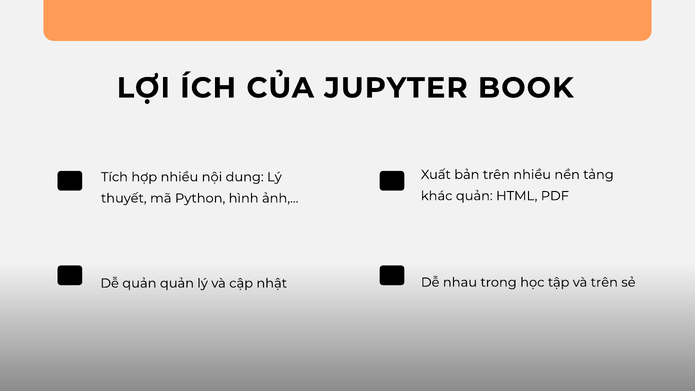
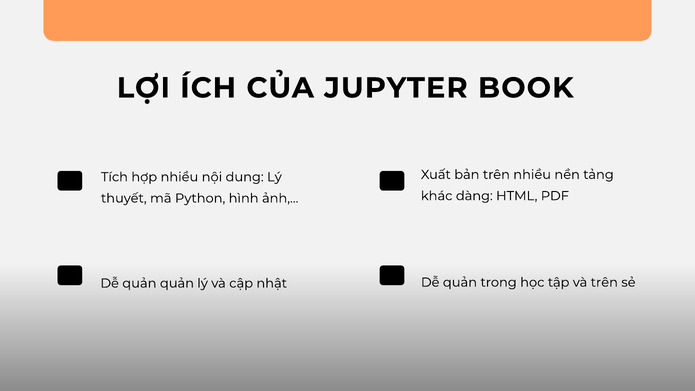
khác quản: quản -> dàng
nhau at (460, 282): nhau -> quản
